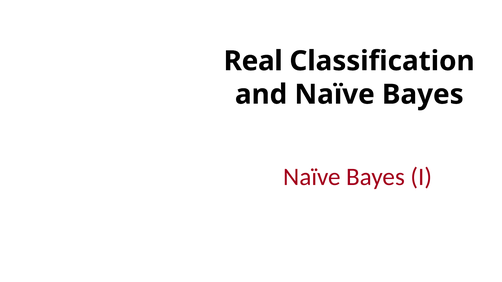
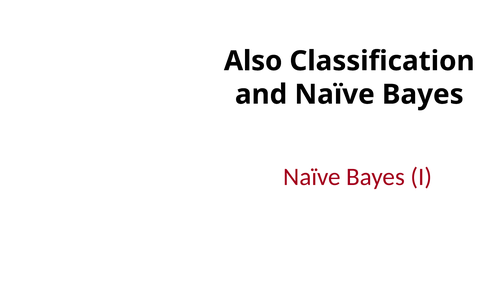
Real: Real -> Also
